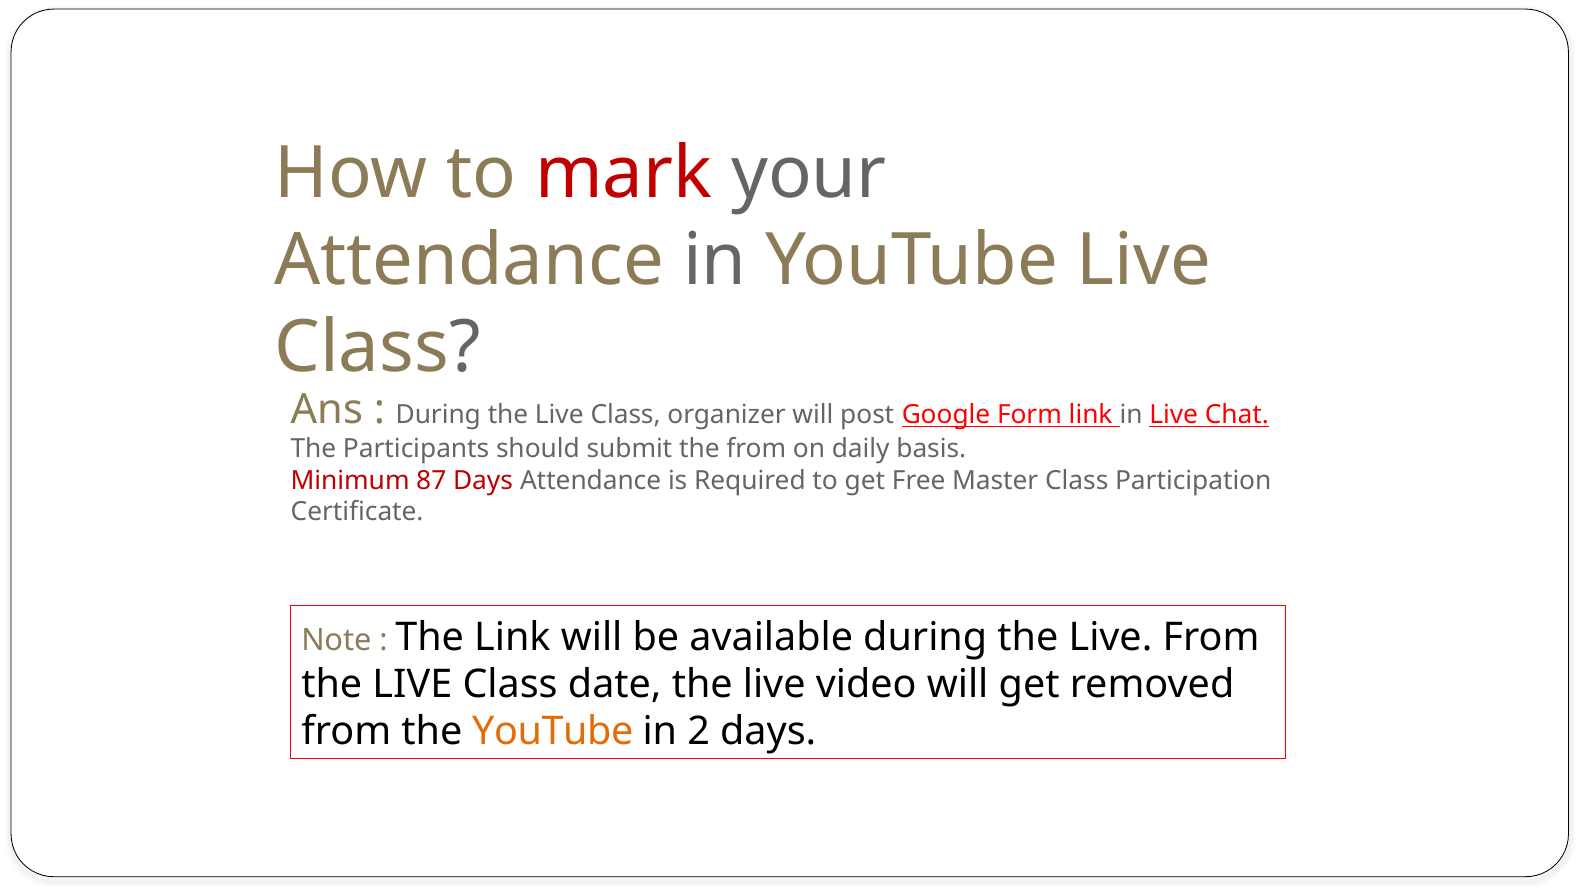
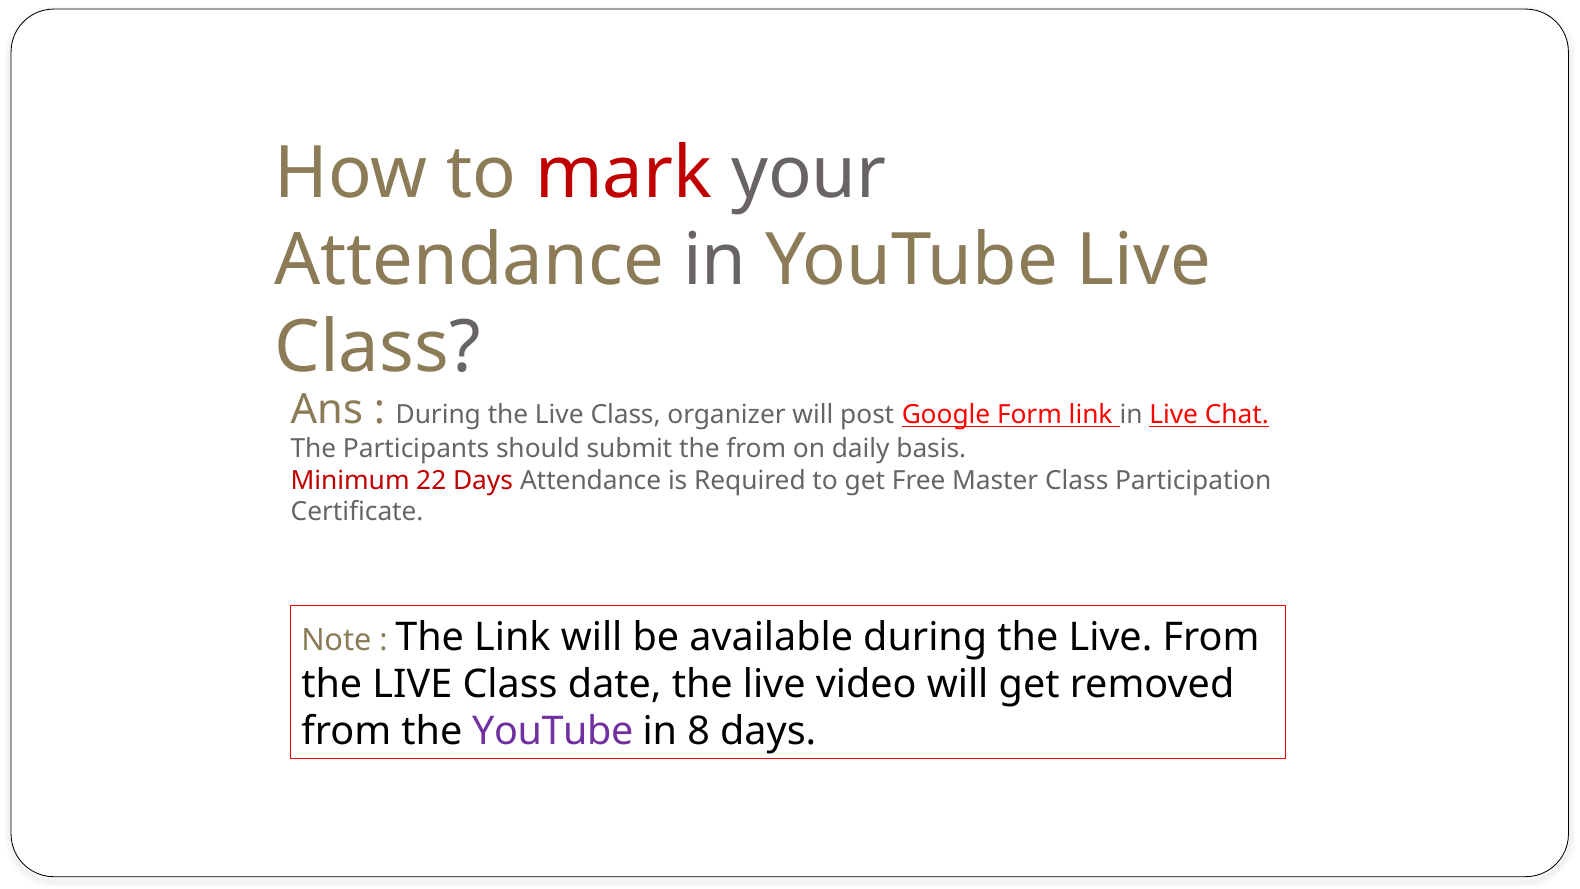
87: 87 -> 22
YouTube at (553, 732) colour: orange -> purple
2: 2 -> 8
